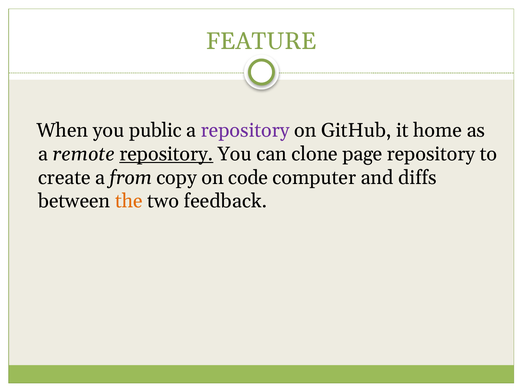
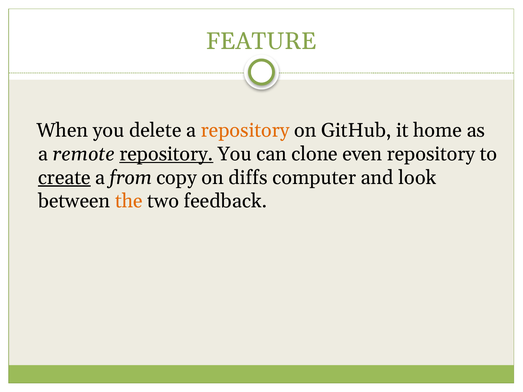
public: public -> delete
repository at (245, 131) colour: purple -> orange
page: page -> even
create underline: none -> present
code: code -> diffs
diffs: diffs -> look
